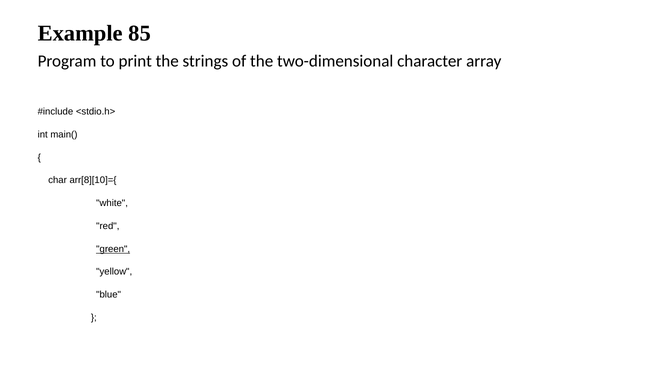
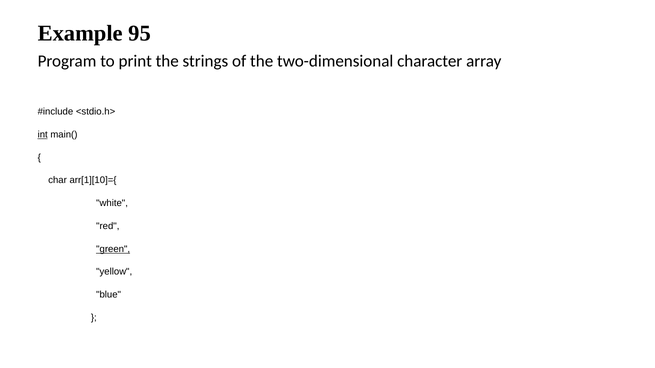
85: 85 -> 95
int underline: none -> present
arr[8][10]={: arr[8][10]={ -> arr[1][10]={
